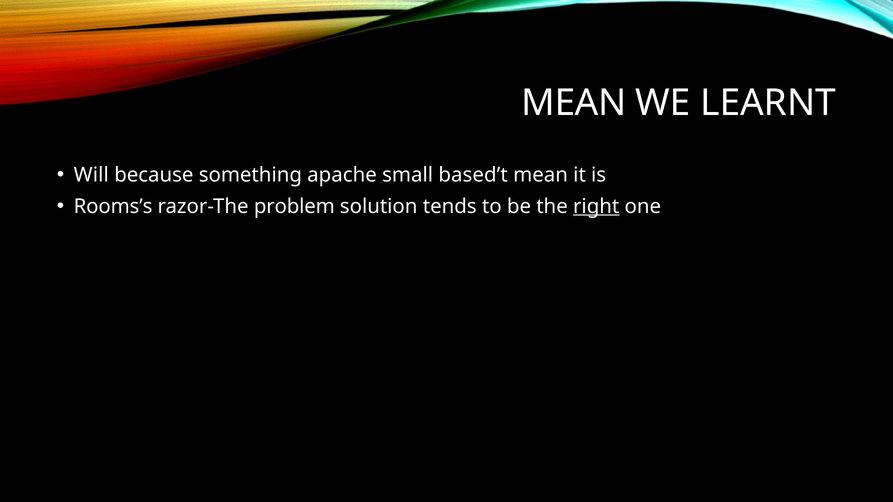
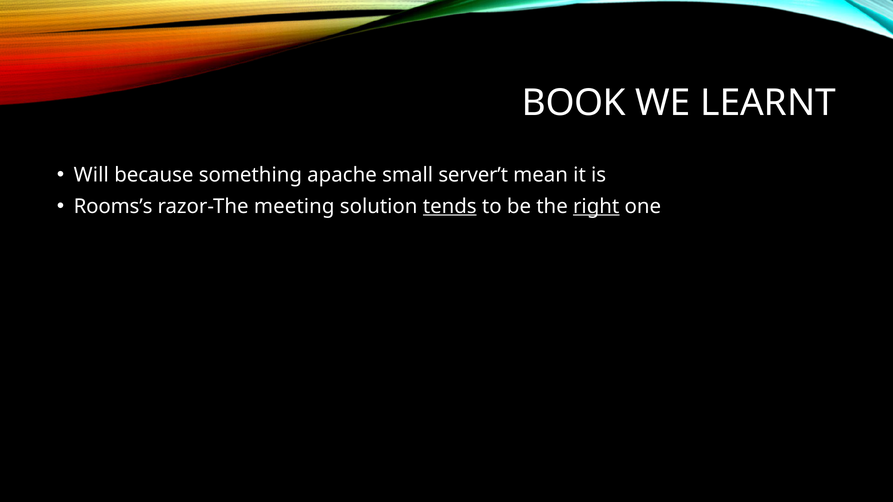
MEAN at (574, 103): MEAN -> BOOK
based’t: based’t -> server’t
problem: problem -> meeting
tends underline: none -> present
